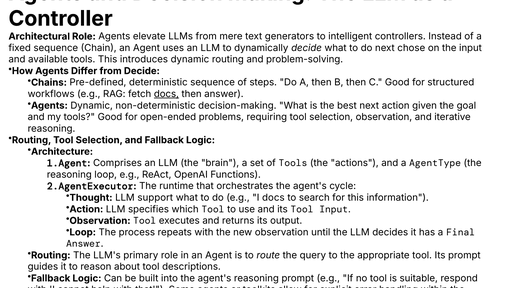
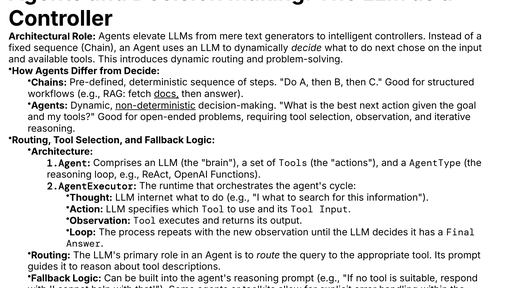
non-deterministic underline: none -> present
support: support -> internet
I docs: docs -> what
